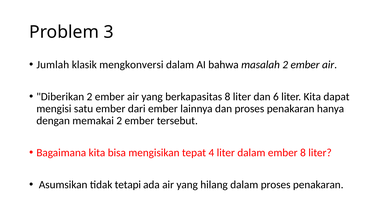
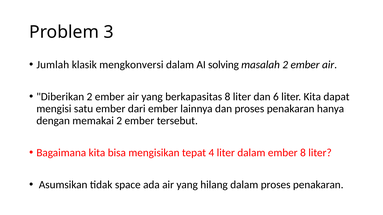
bahwa: bahwa -> solving
tetapi: tetapi -> space
